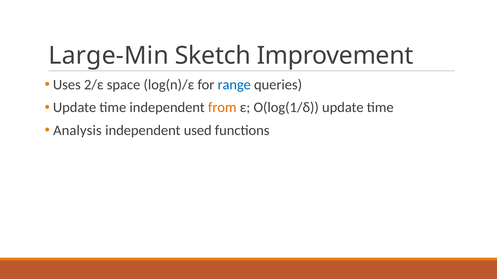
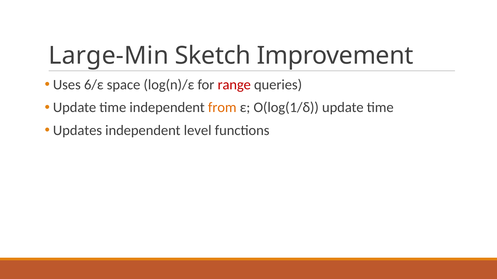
2/ε: 2/ε -> 6/ε
range colour: blue -> red
Analysis: Analysis -> Updates
used: used -> level
